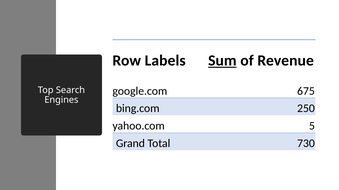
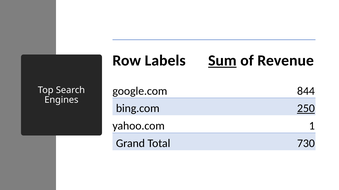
675: 675 -> 844
250 underline: none -> present
5: 5 -> 1
